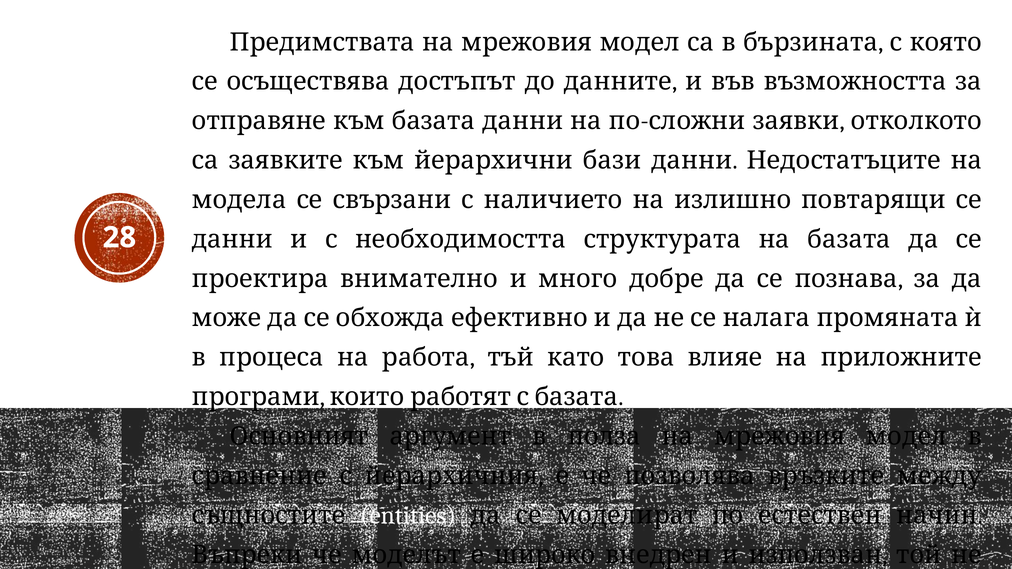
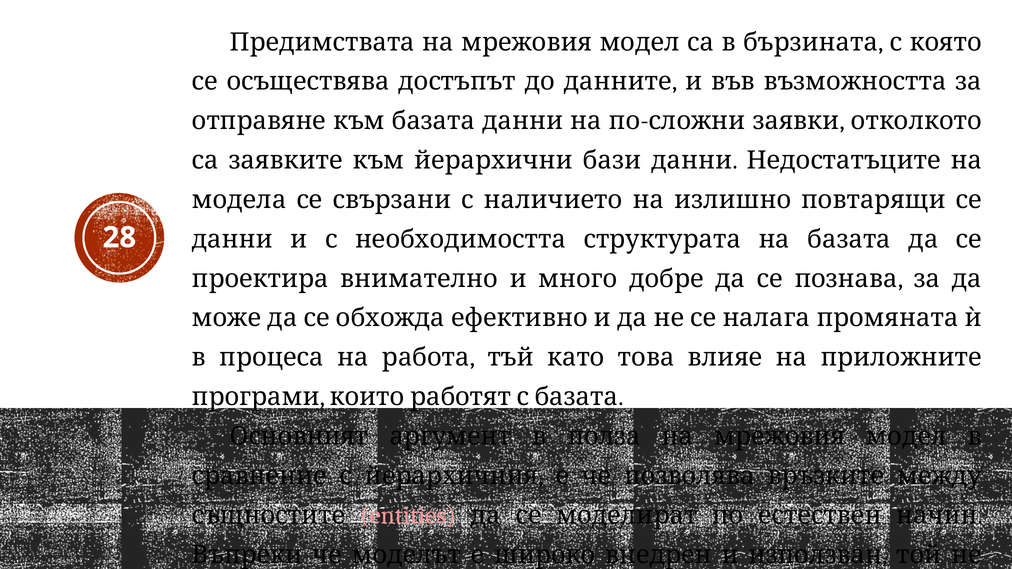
entities colour: white -> pink
